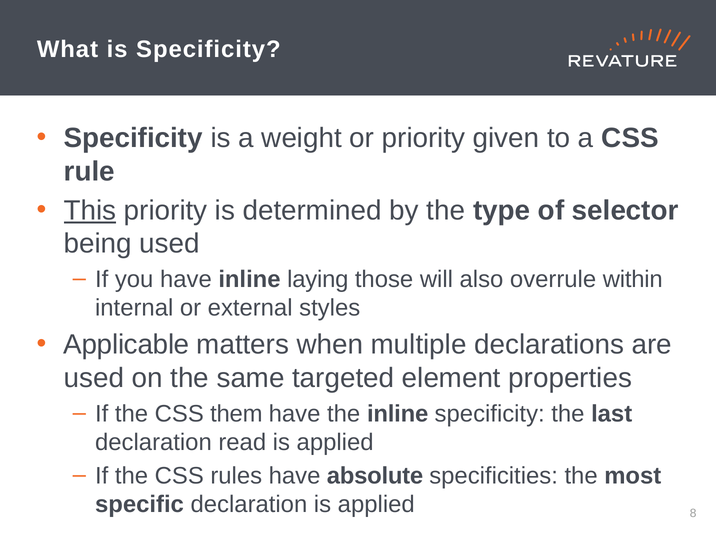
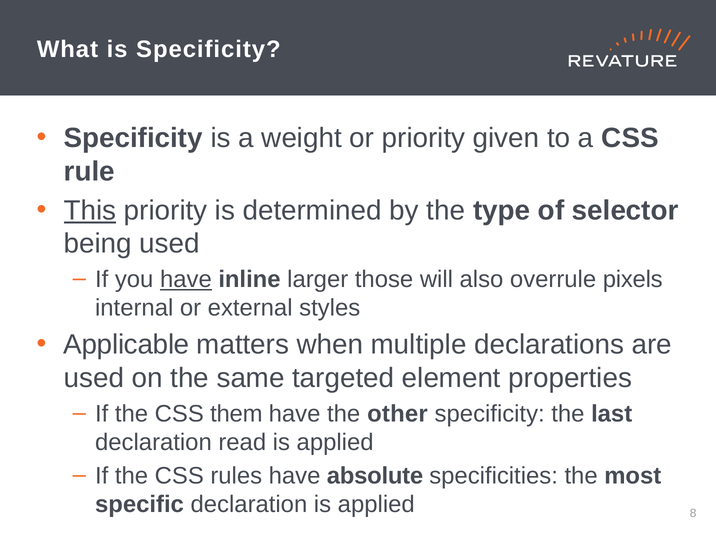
have at (186, 279) underline: none -> present
laying: laying -> larger
within: within -> pixels
the inline: inline -> other
